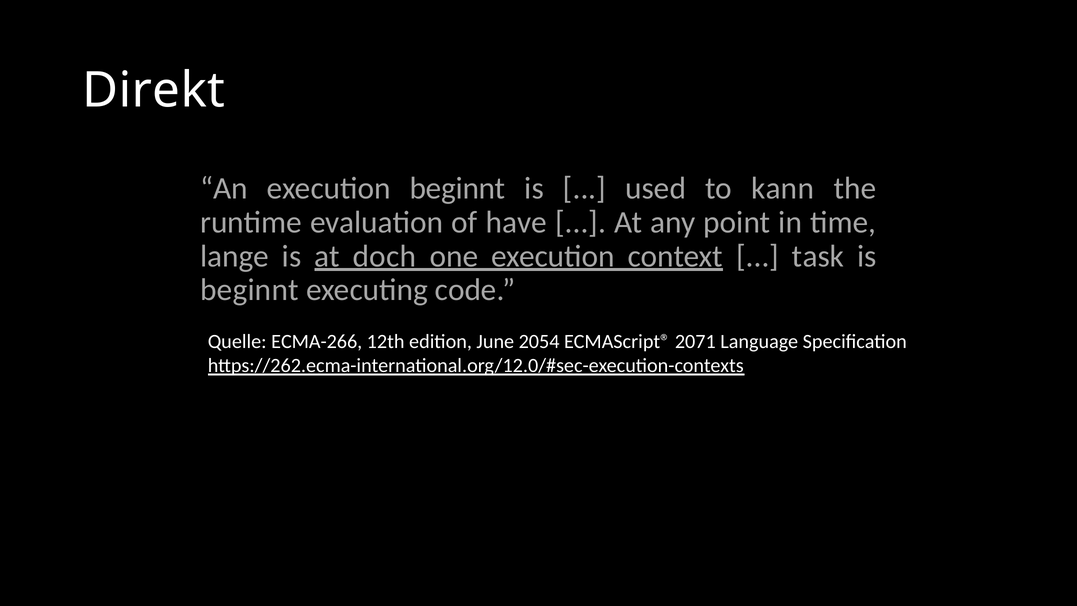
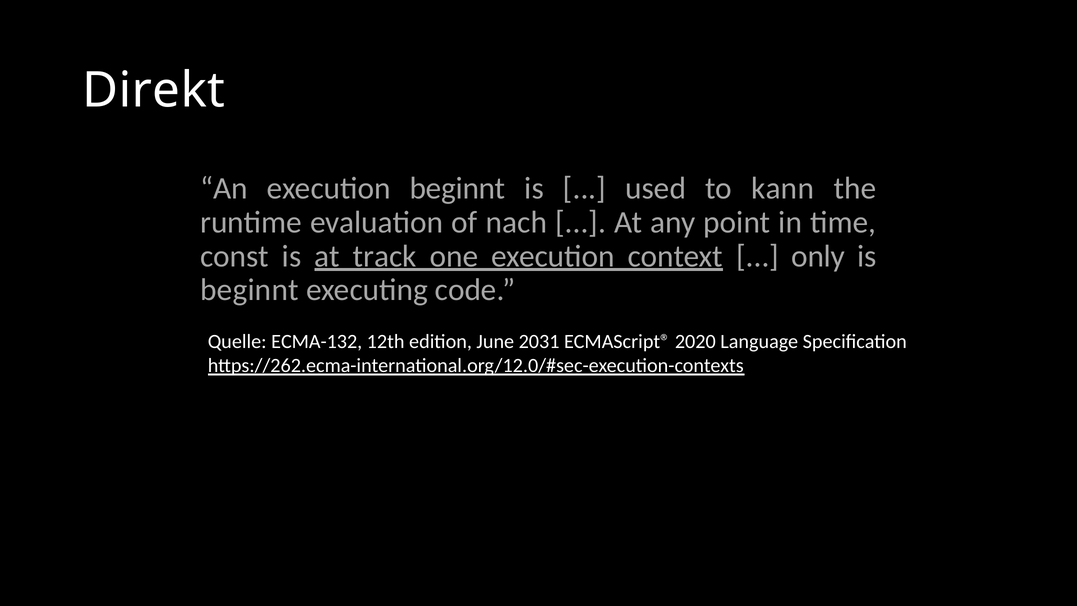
have: have -> nach
lange: lange -> const
doch: doch -> track
task: task -> only
ECMA-266: ECMA-266 -> ECMA-132
2054: 2054 -> 2031
2071: 2071 -> 2020
